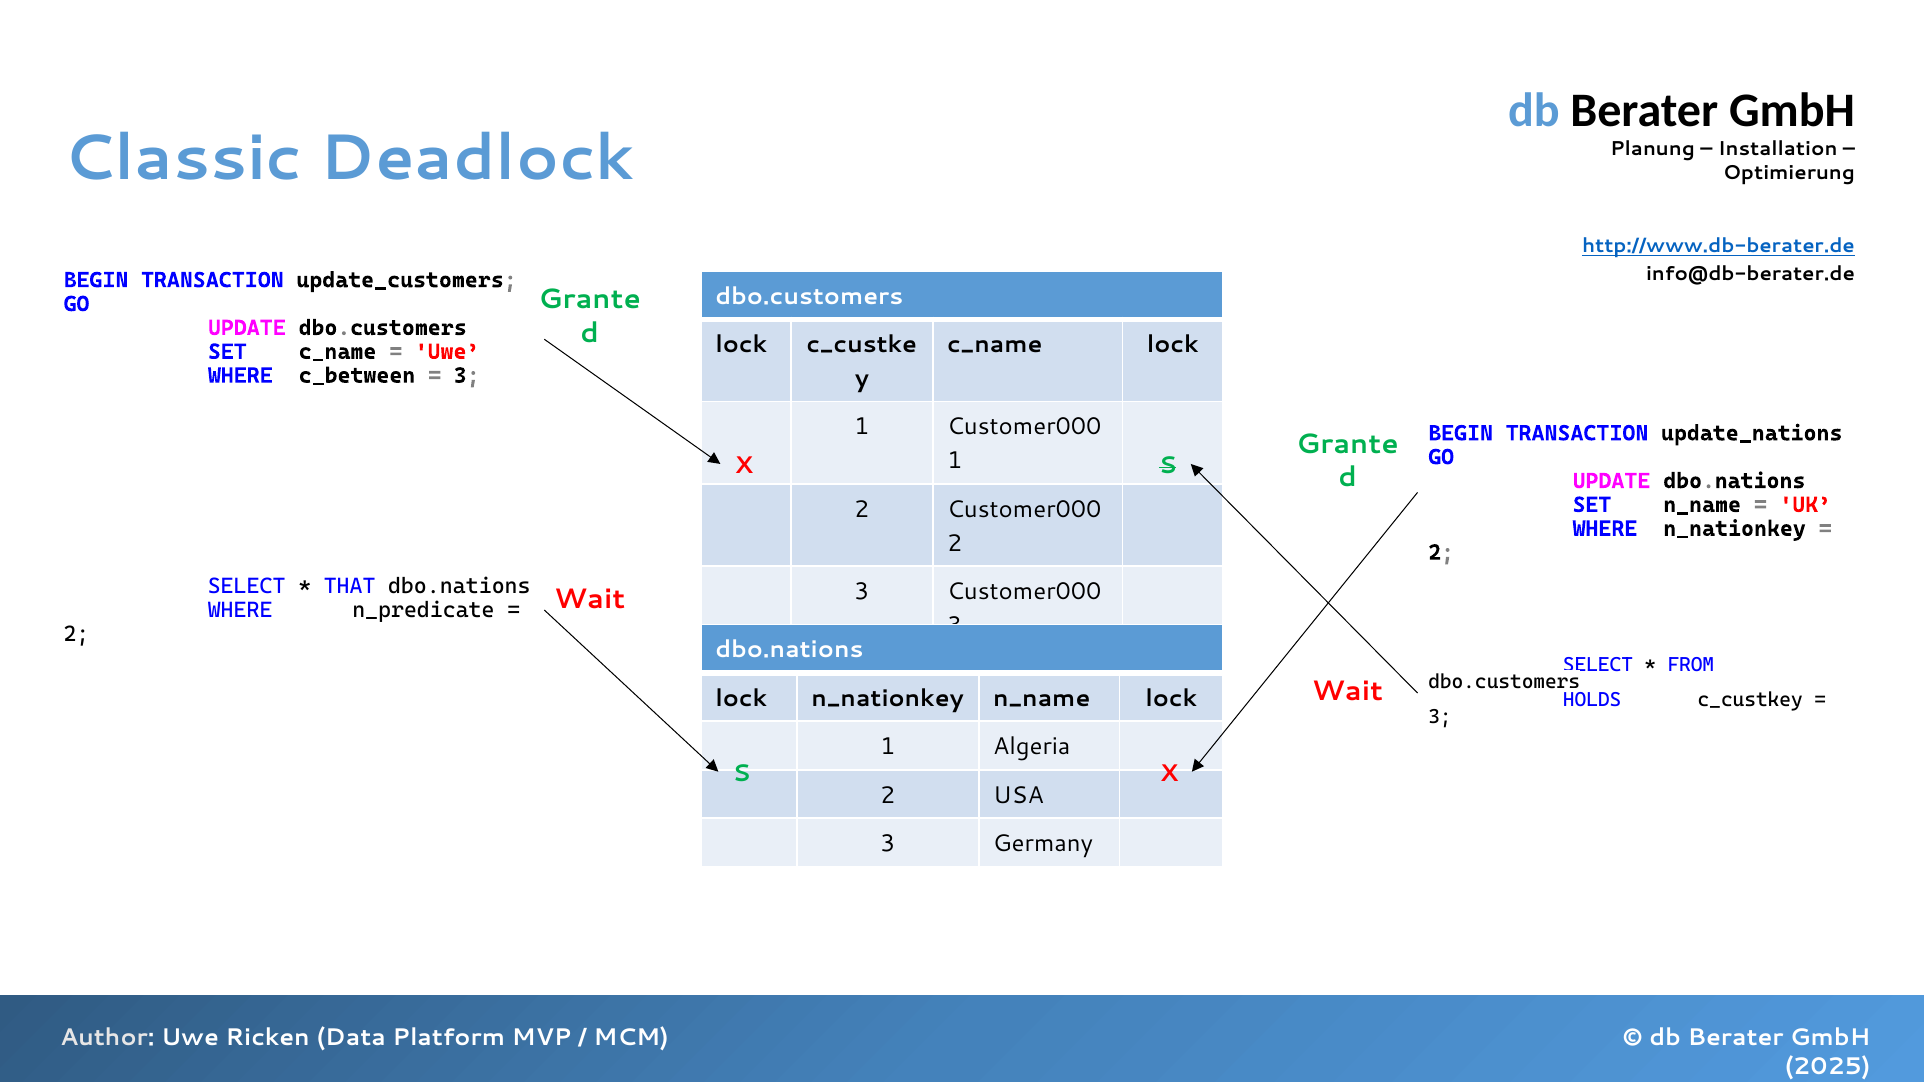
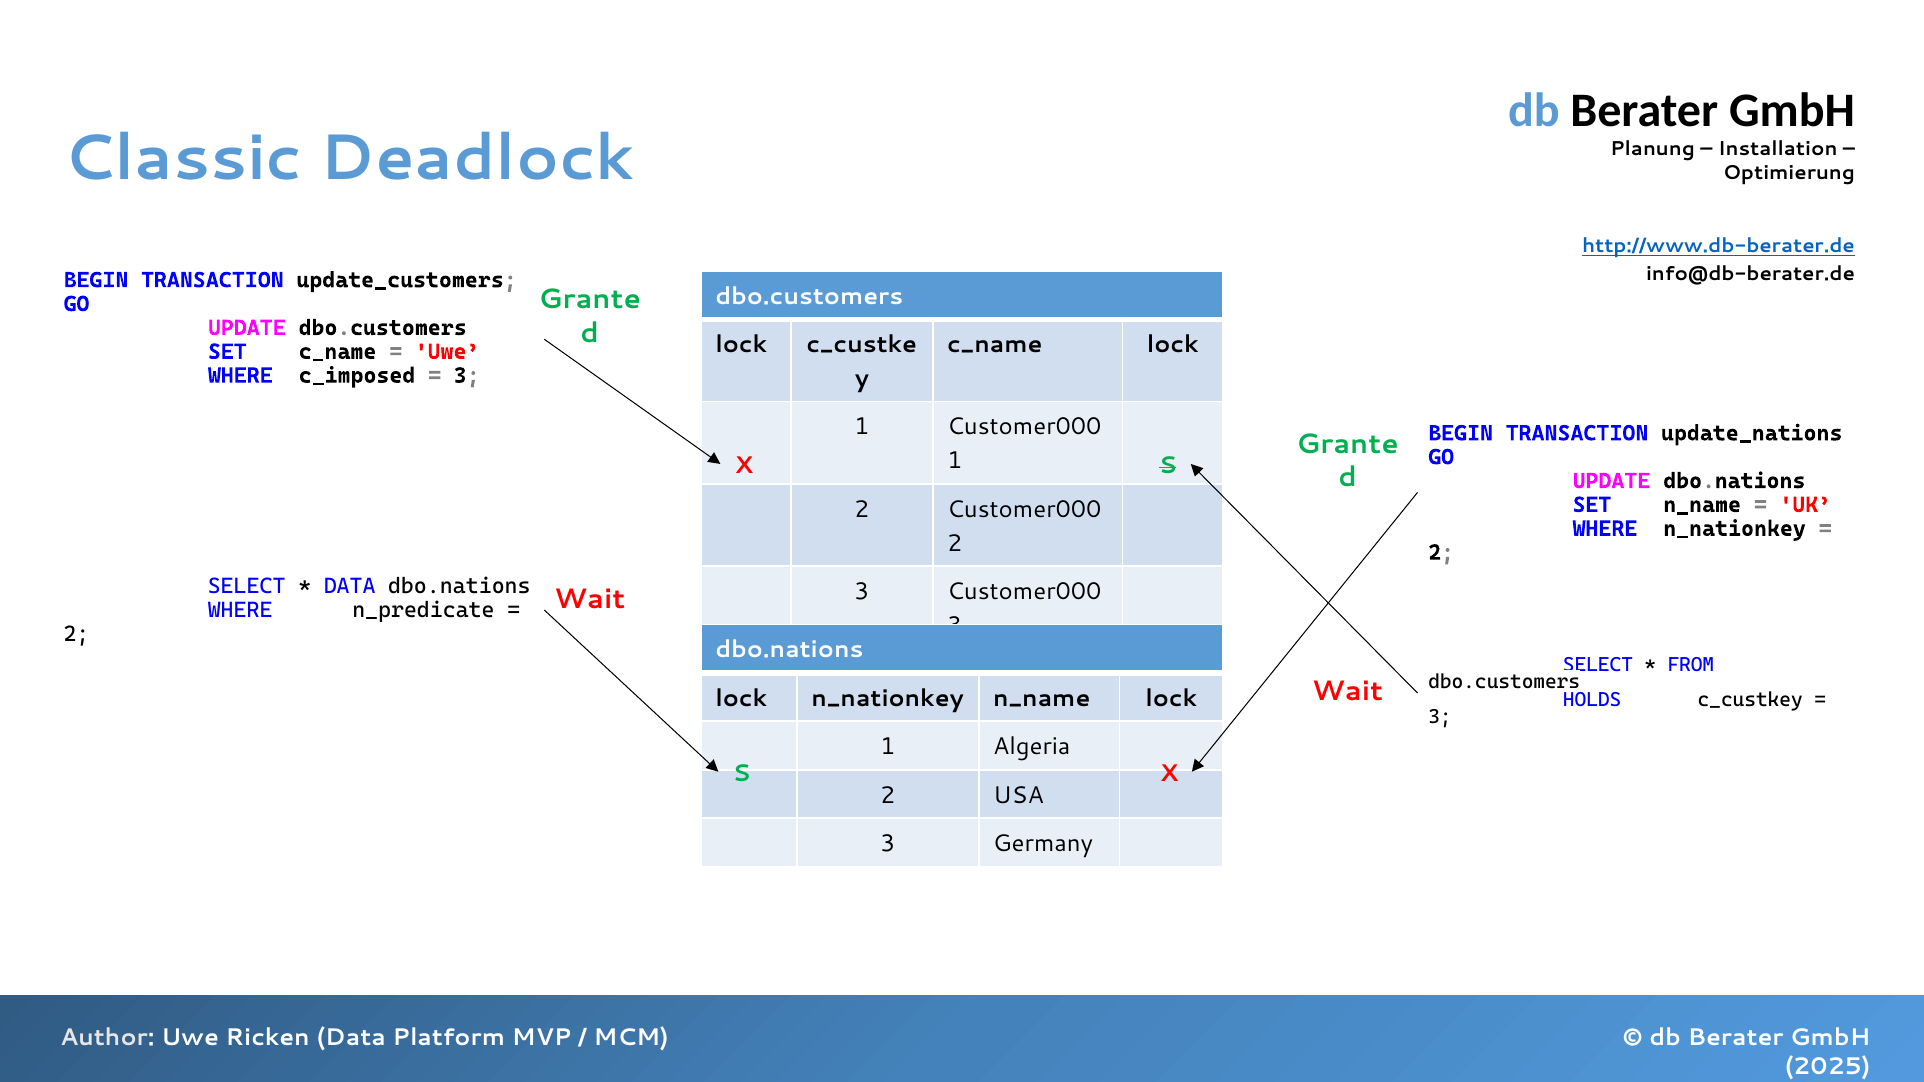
c_between: c_between -> c_imposed
THAT at (350, 587): THAT -> DATA
